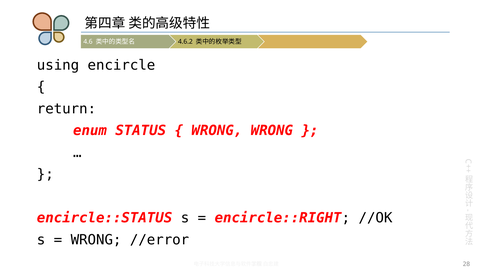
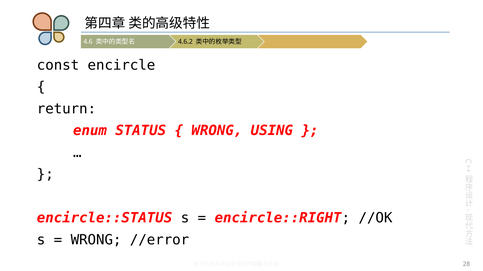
using: using -> const
WRONG WRONG: WRONG -> USING
